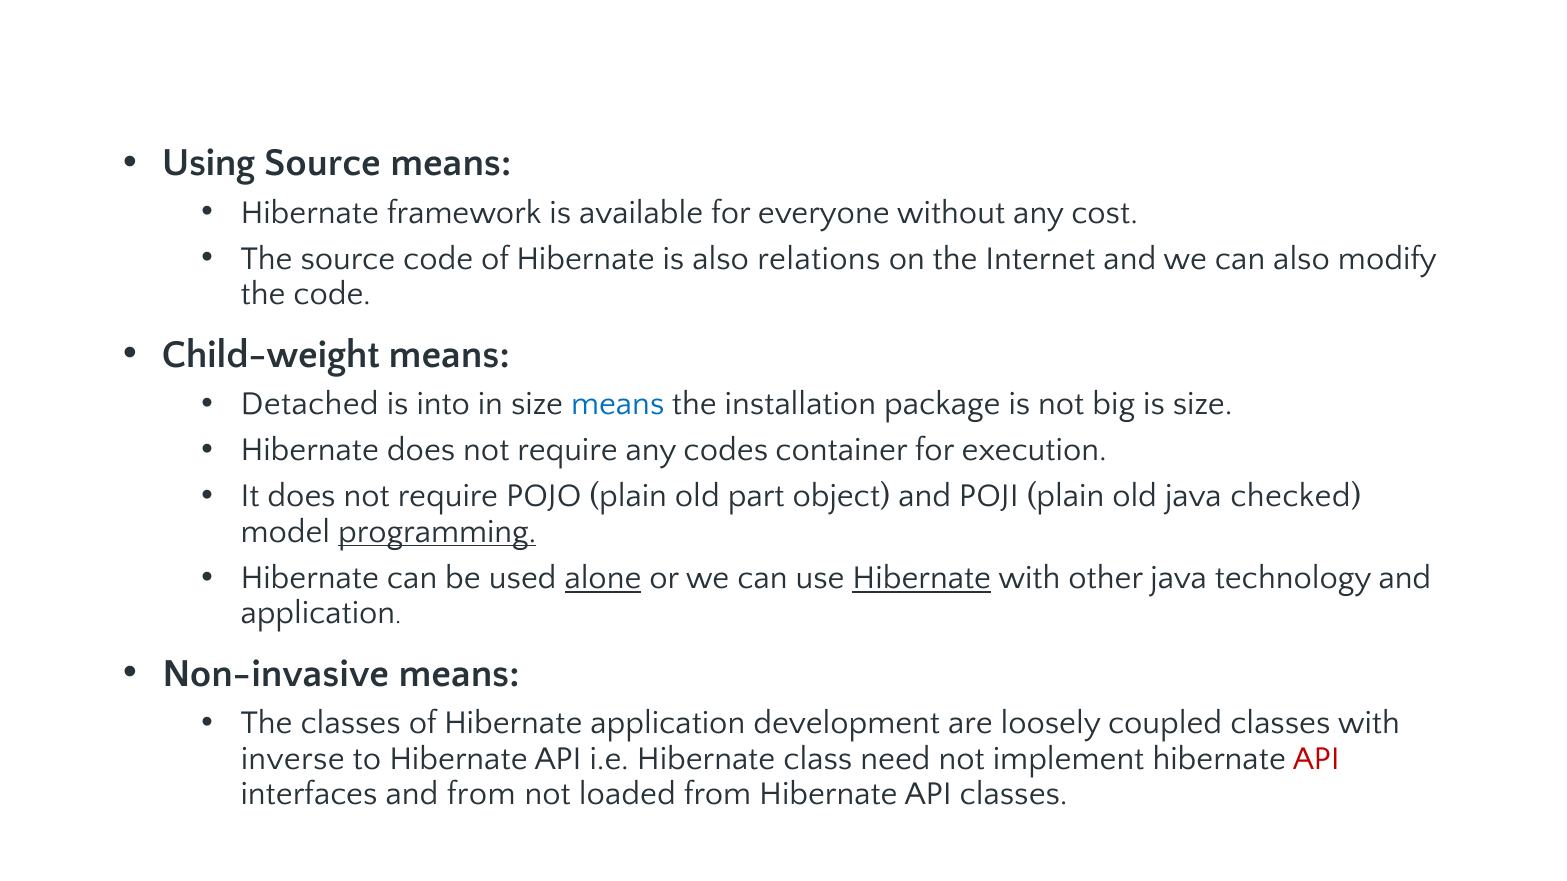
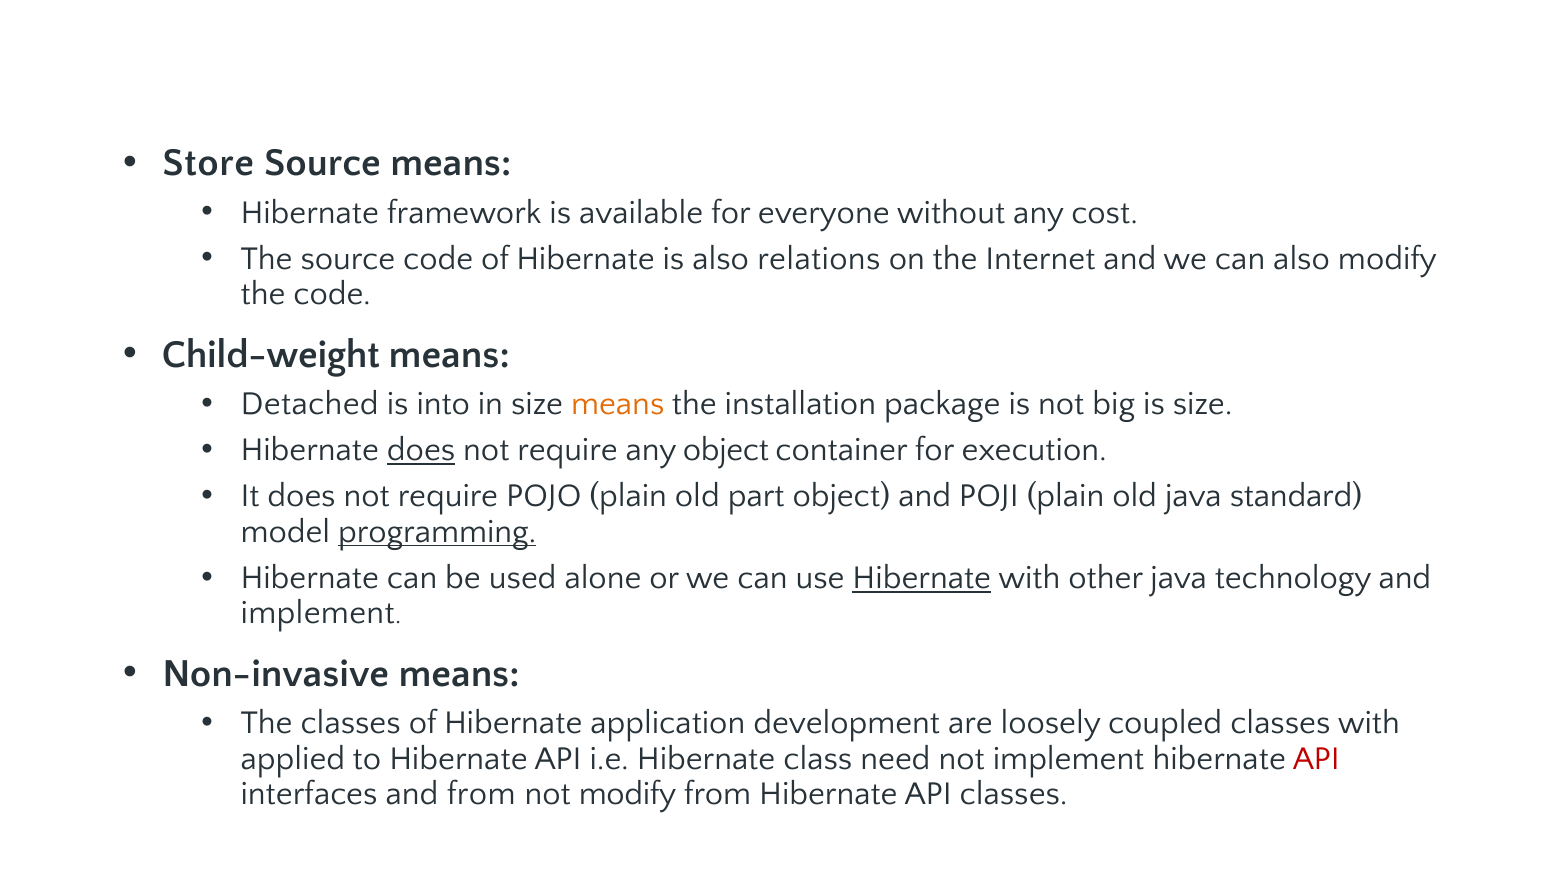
Using: Using -> Store
means at (618, 404) colour: blue -> orange
does at (421, 450) underline: none -> present
any codes: codes -> object
checked: checked -> standard
alone underline: present -> none
application at (318, 613): application -> implement
inverse: inverse -> applied
not loaded: loaded -> modify
